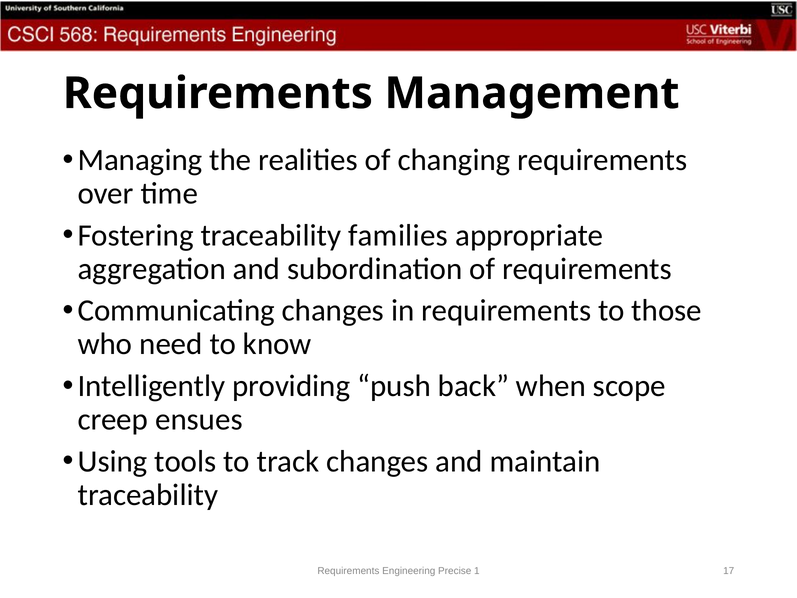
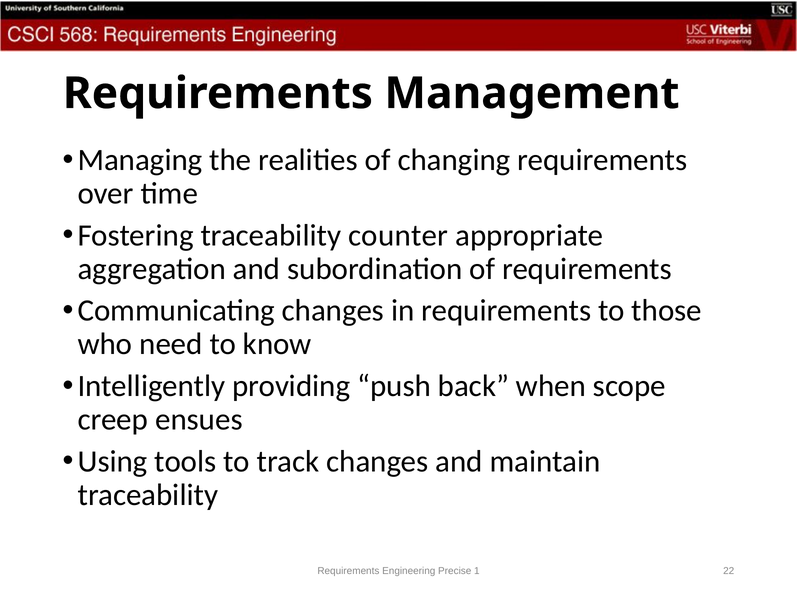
families: families -> counter
17: 17 -> 22
